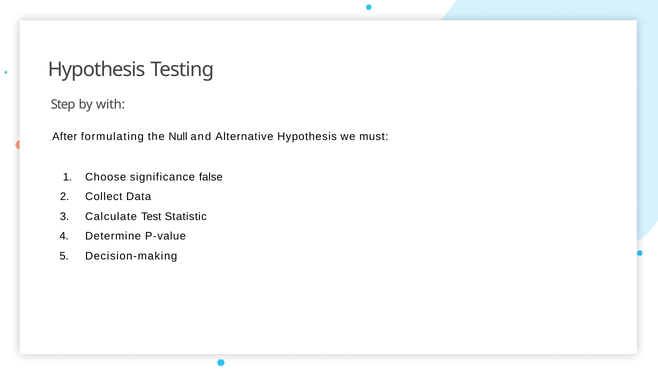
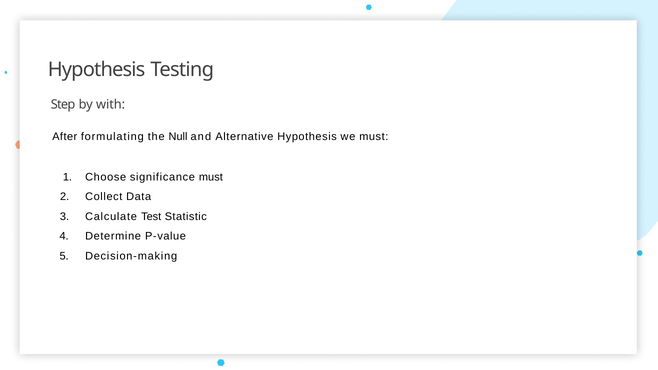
significance false: false -> must
